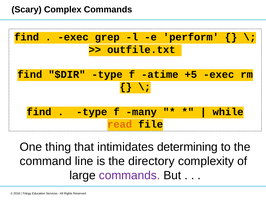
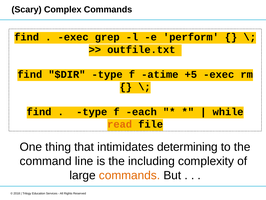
many: many -> each
directory: directory -> including
commands at (130, 175) colour: purple -> orange
